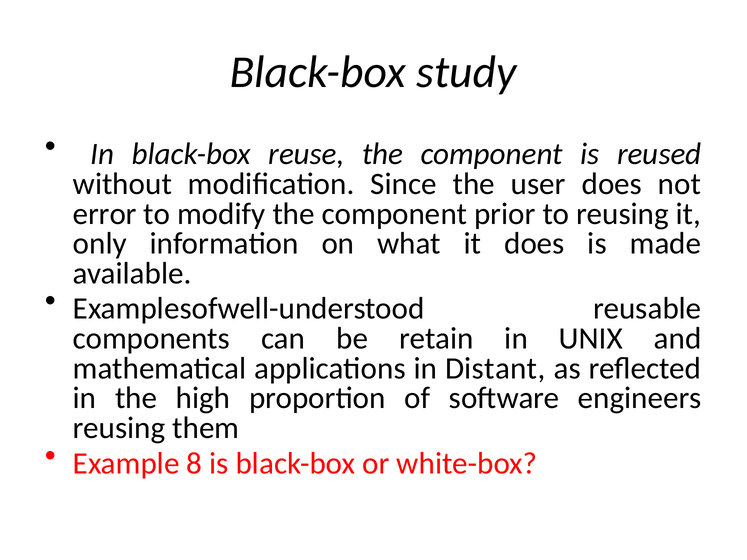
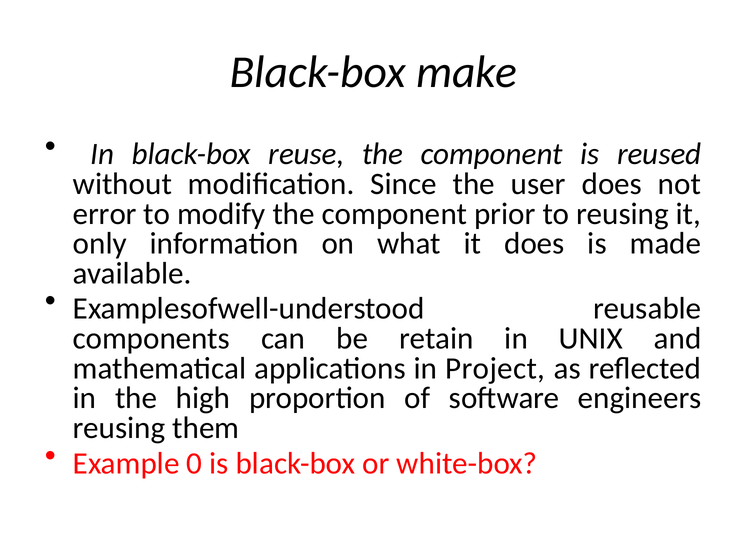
study: study -> make
Distant: Distant -> Project
8: 8 -> 0
